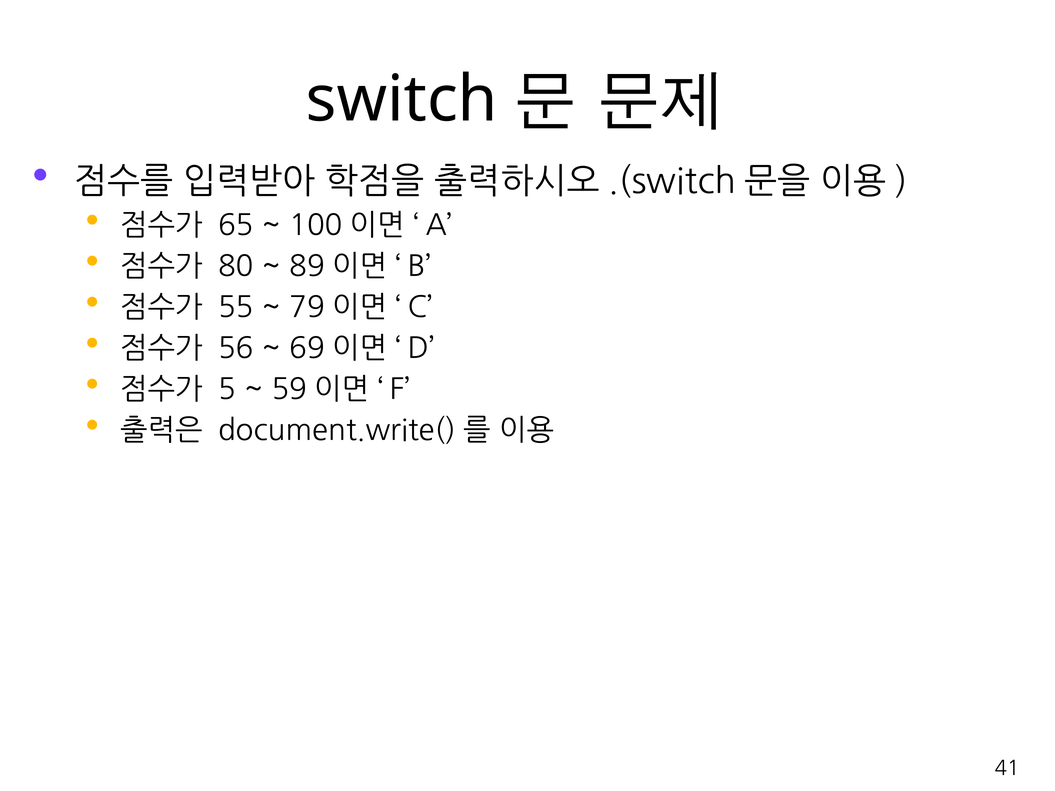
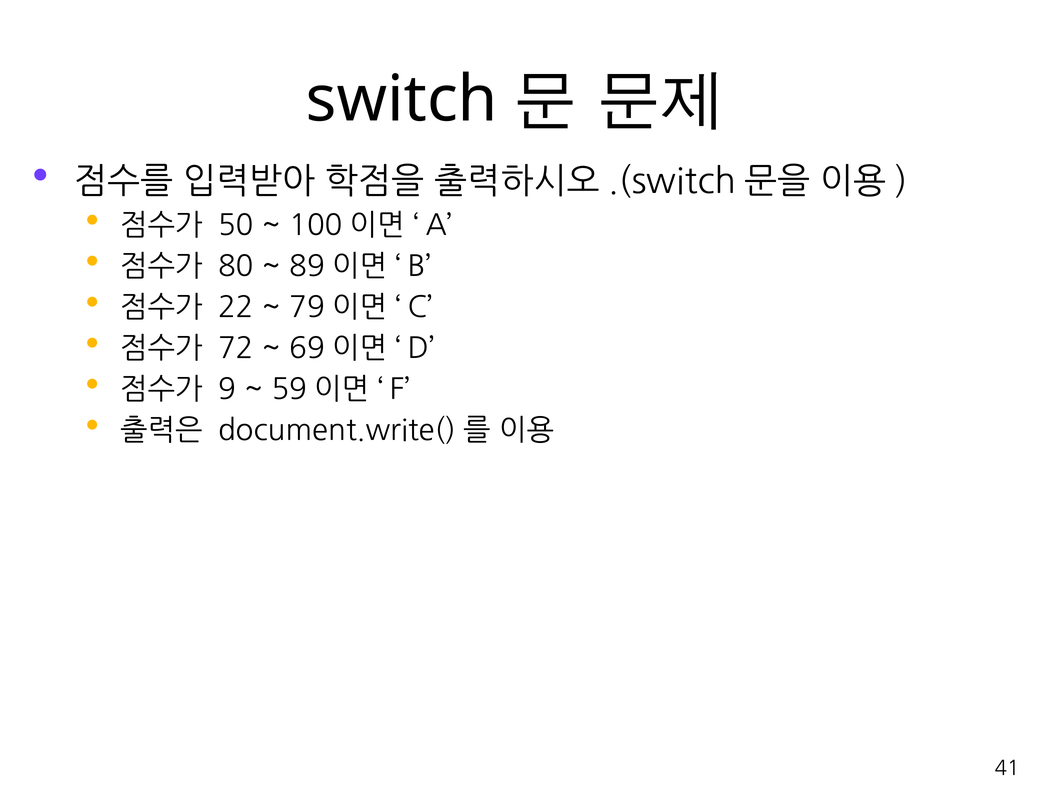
65: 65 -> 50
55: 55 -> 22
56: 56 -> 72
5: 5 -> 9
